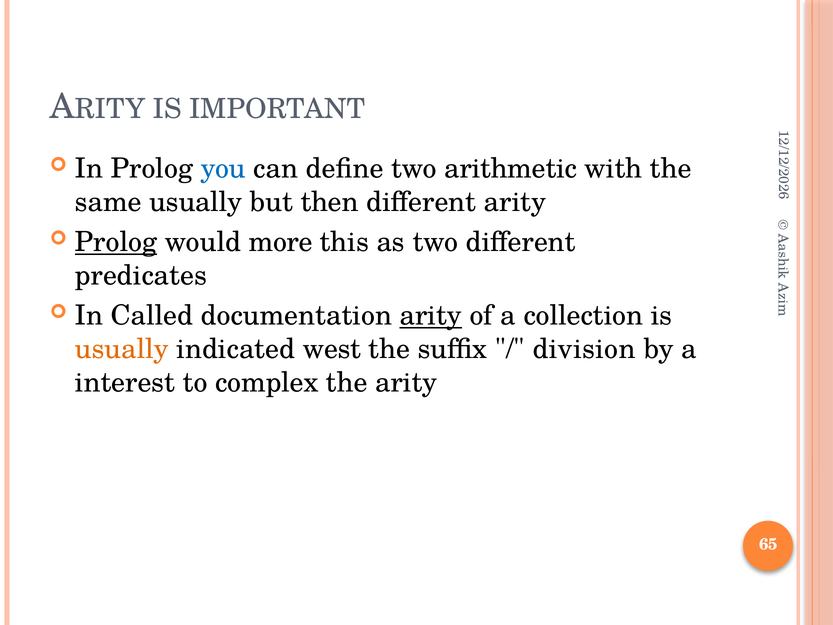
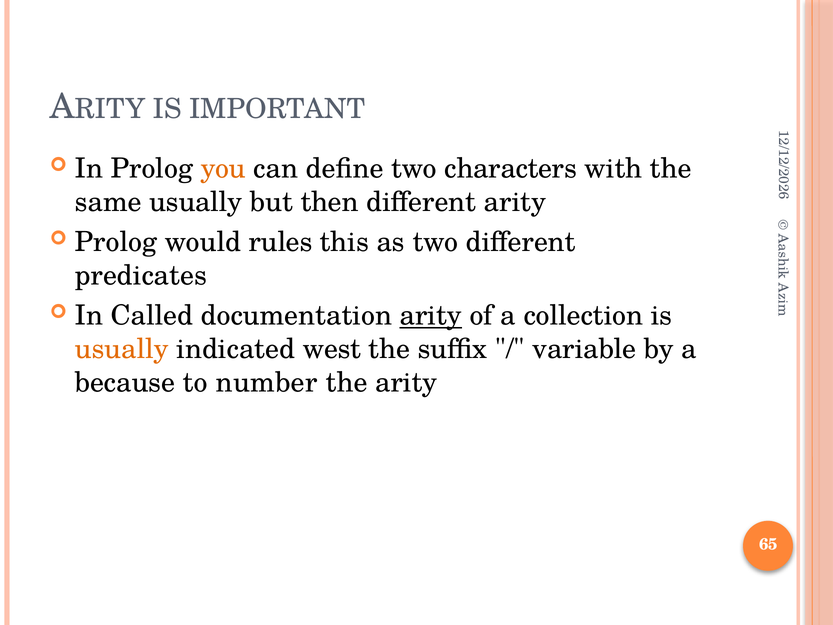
you colour: blue -> orange
arithmetic: arithmetic -> characters
Prolog at (116, 242) underline: present -> none
more: more -> rules
division: division -> variable
interest: interest -> because
complex: complex -> number
